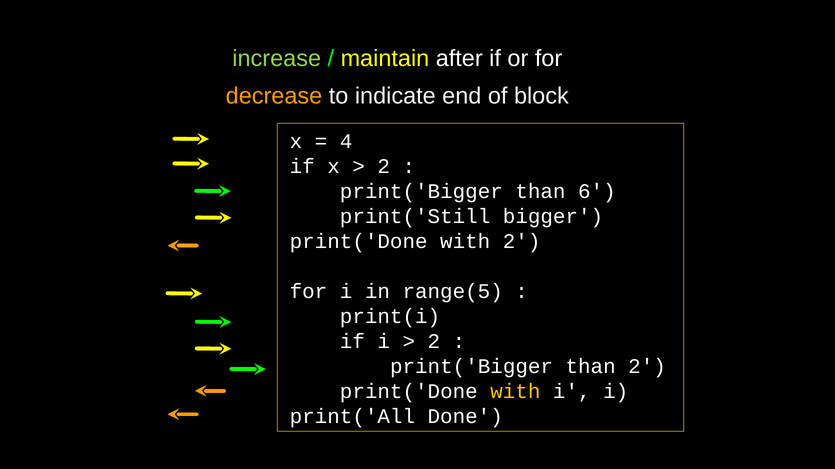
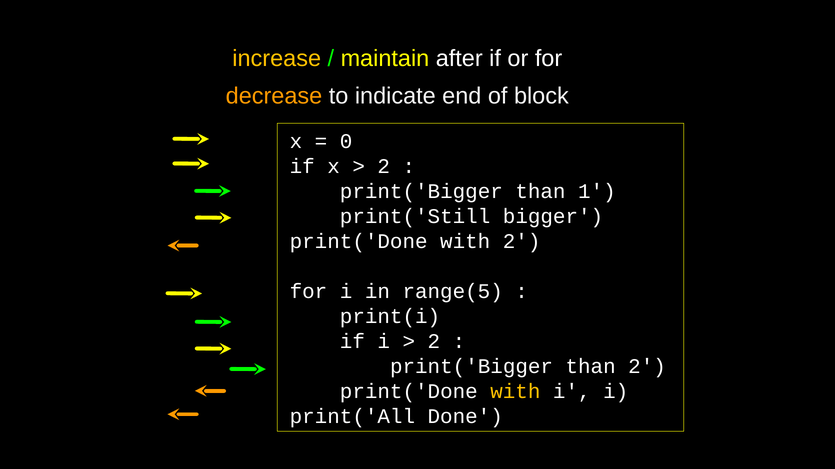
increase colour: light green -> yellow
4: 4 -> 0
6: 6 -> 1
